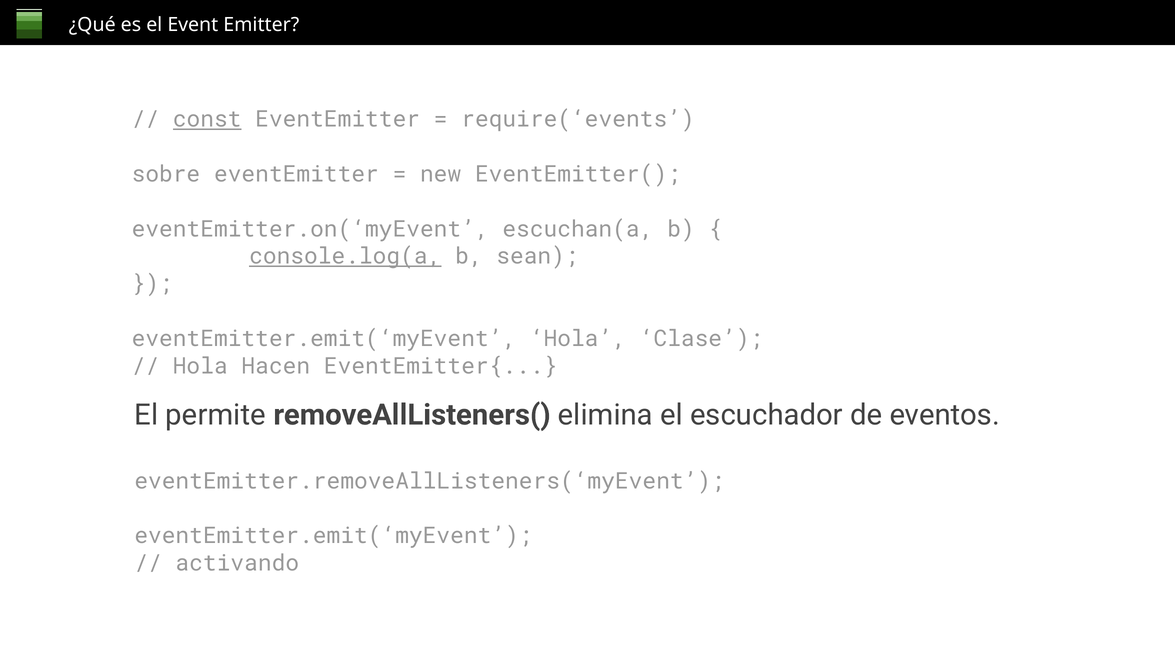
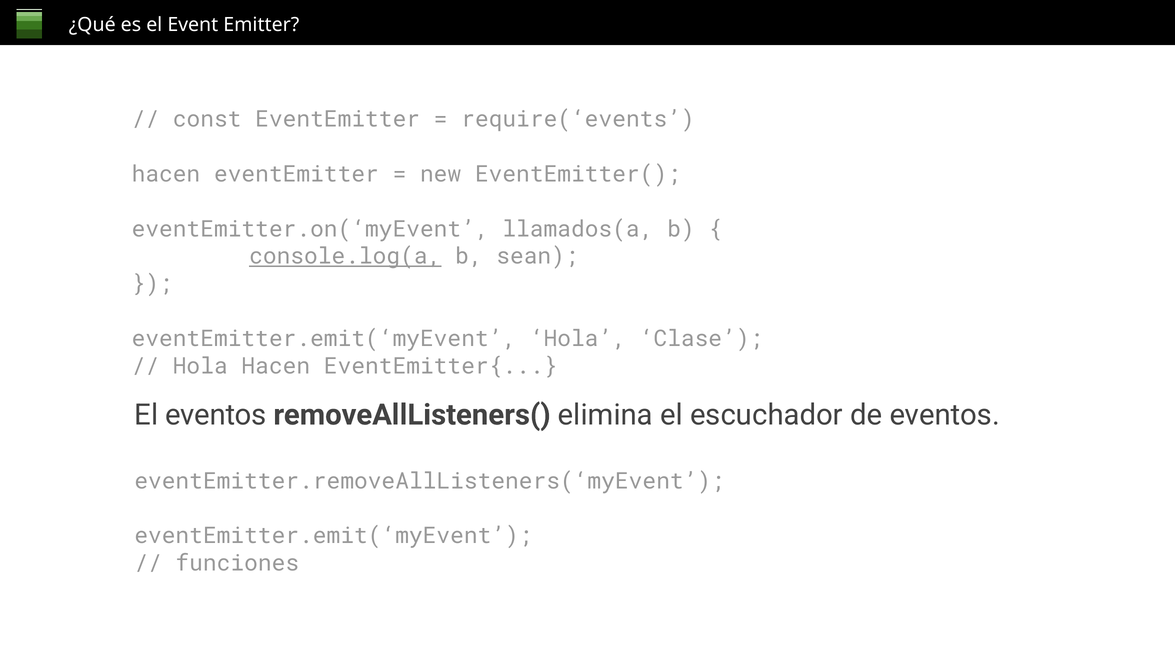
const underline: present -> none
sobre at (166, 174): sobre -> hacen
escuchan(a: escuchan(a -> llamados(a
El permite: permite -> eventos
activando: activando -> funciones
